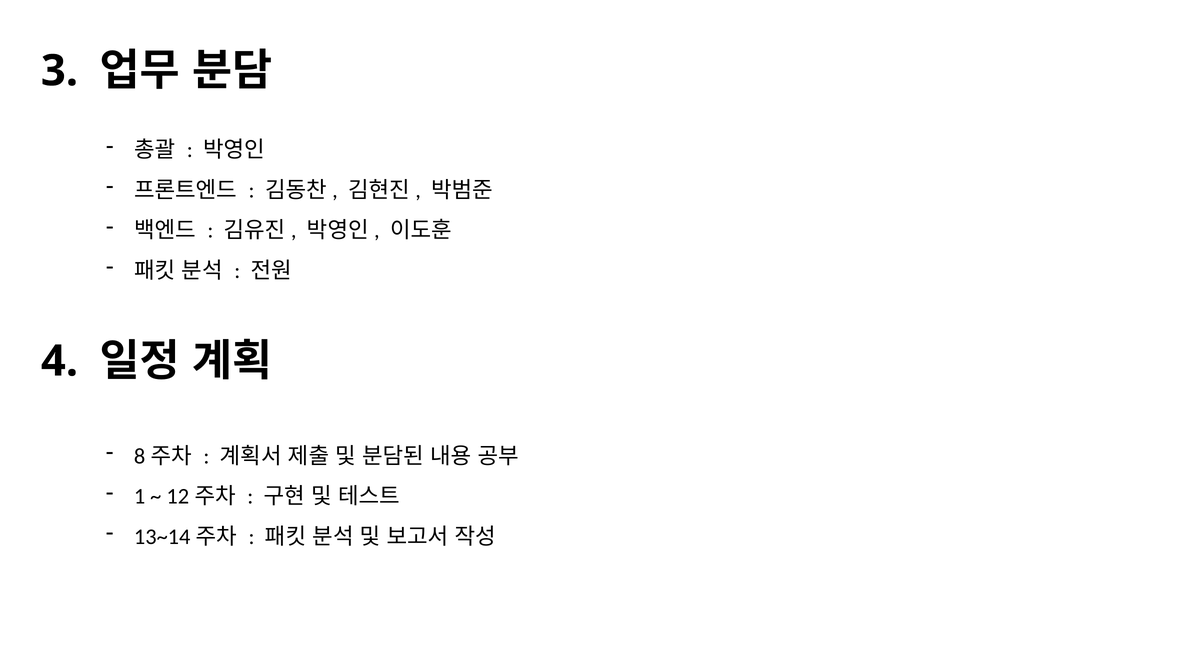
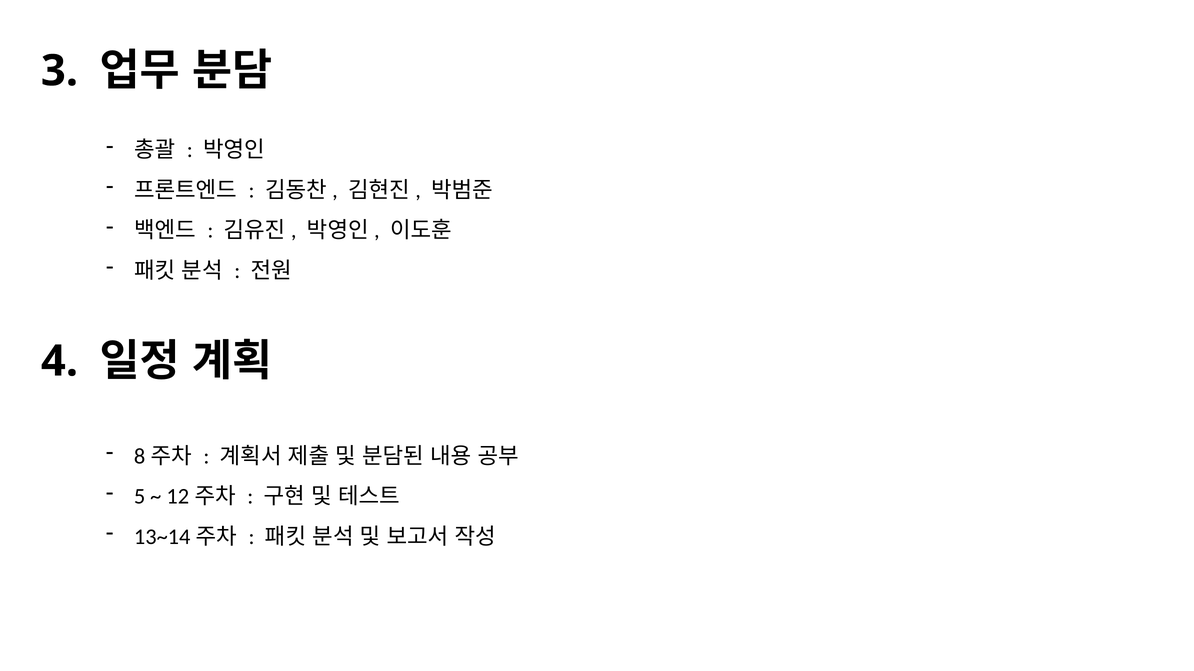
1: 1 -> 5
